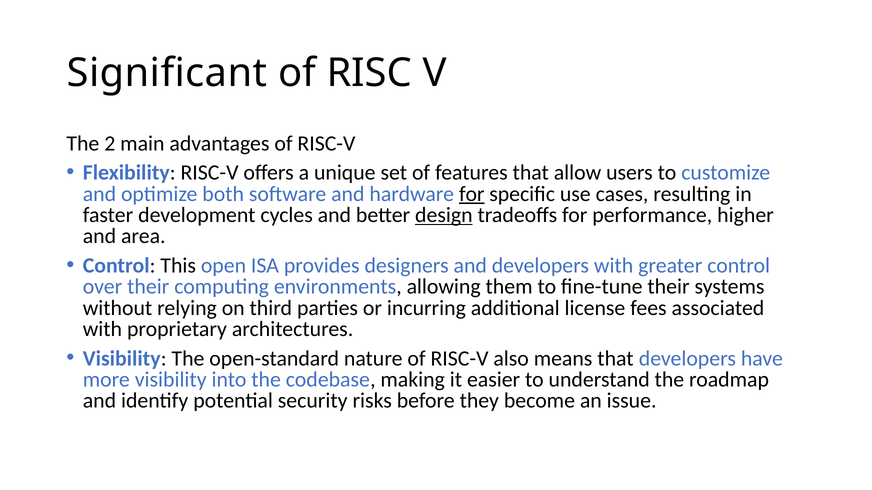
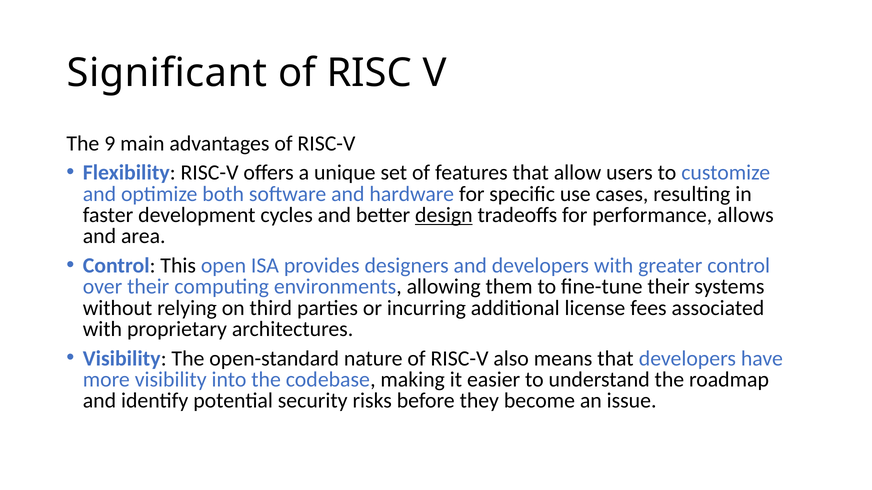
2: 2 -> 9
for at (472, 194) underline: present -> none
higher: higher -> allows
